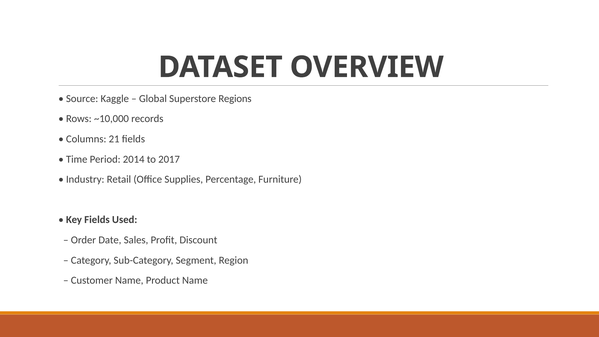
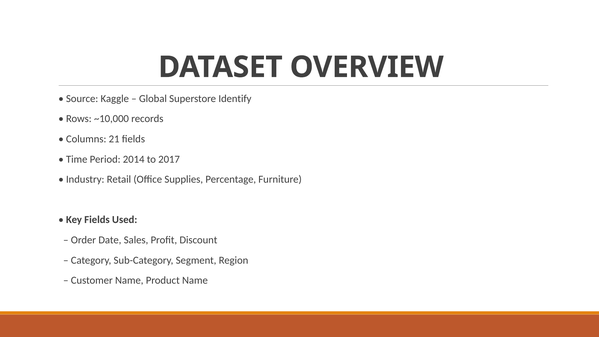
Regions: Regions -> Identify
